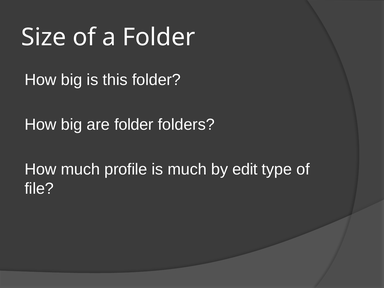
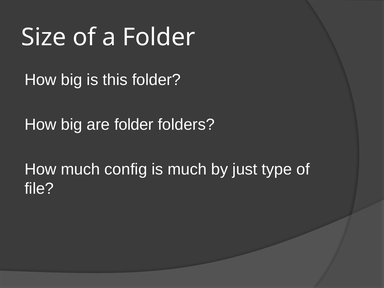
profile: profile -> config
edit: edit -> just
